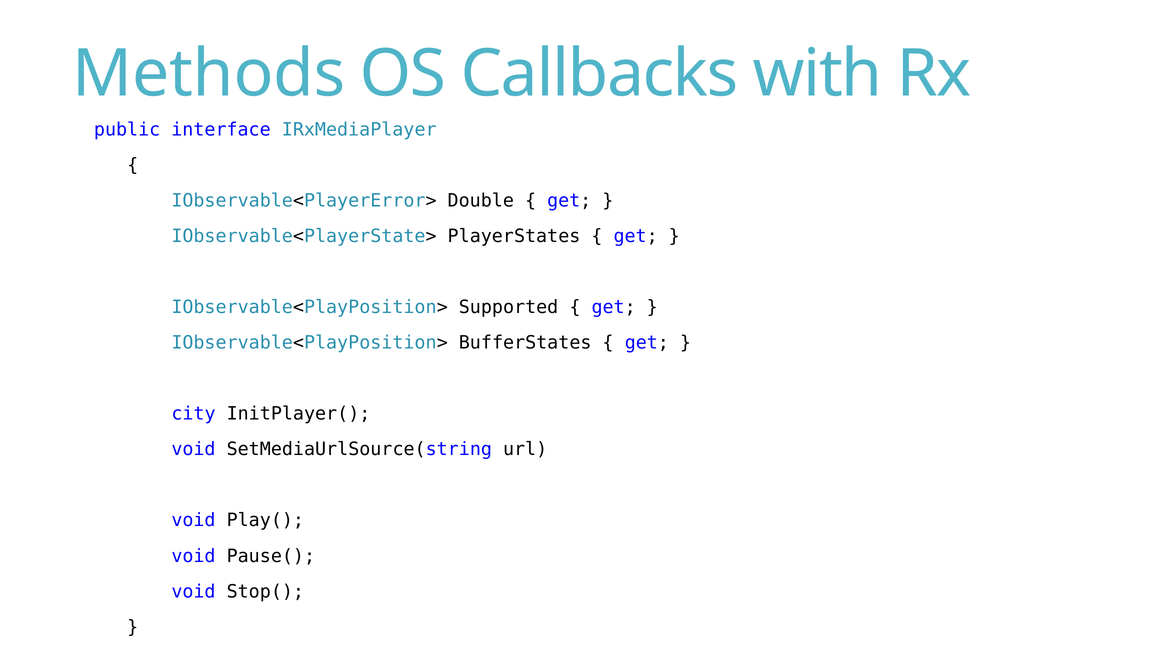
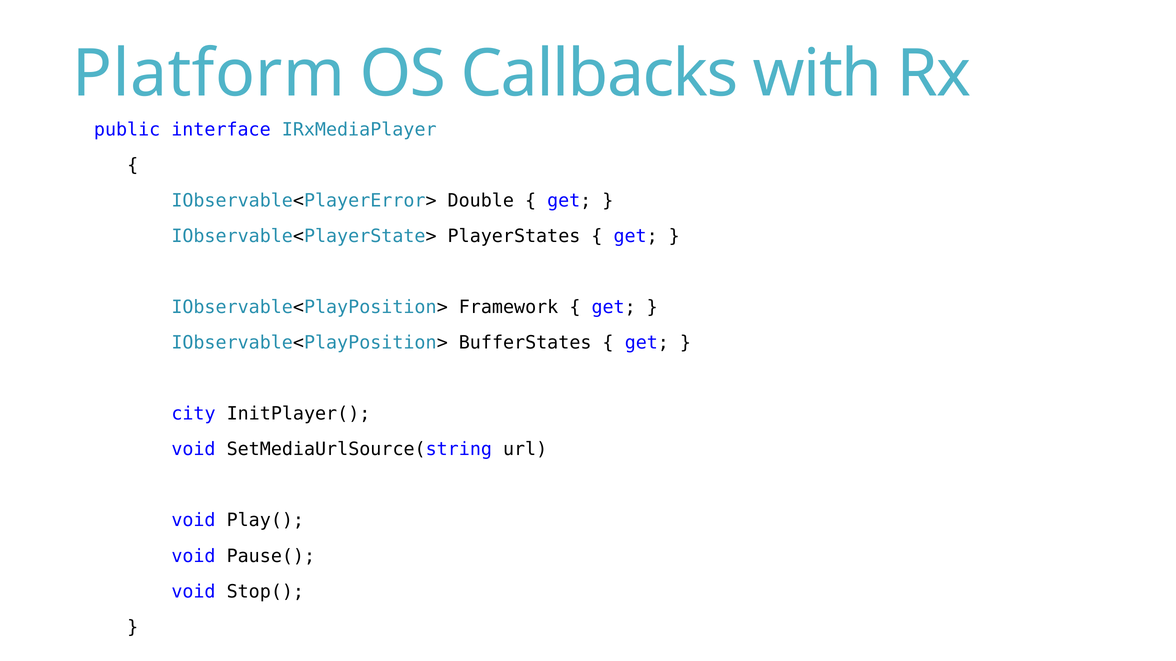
Methods: Methods -> Platform
Supported: Supported -> Framework
